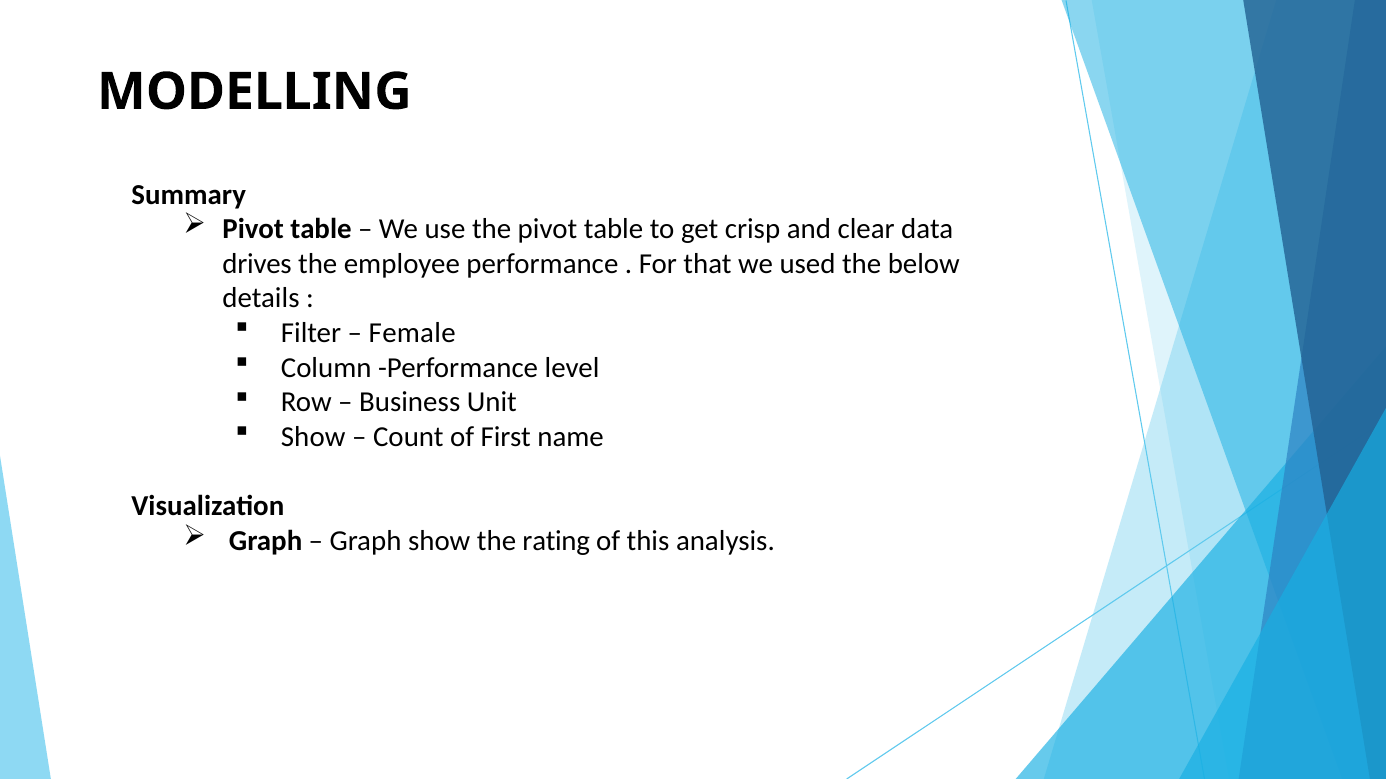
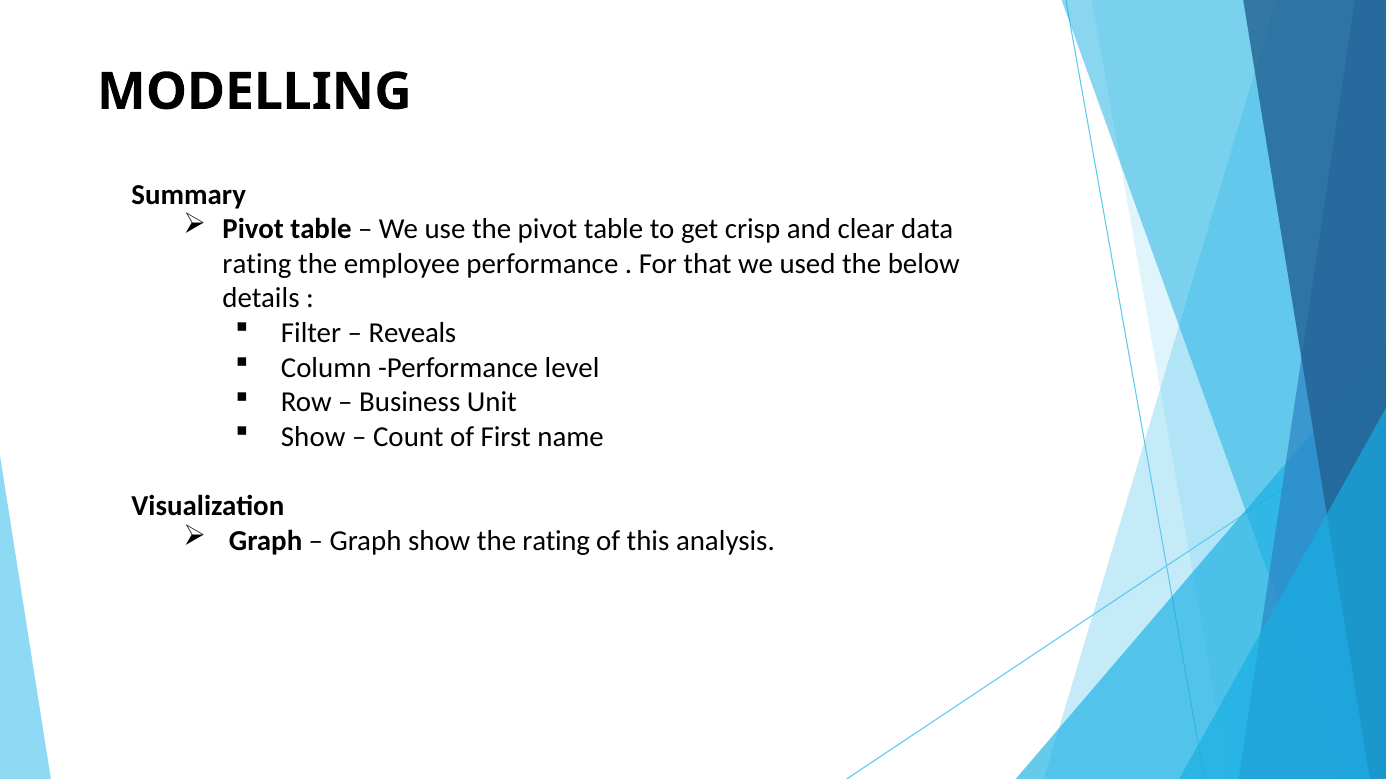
drives at (257, 264): drives -> rating
Female: Female -> Reveals
